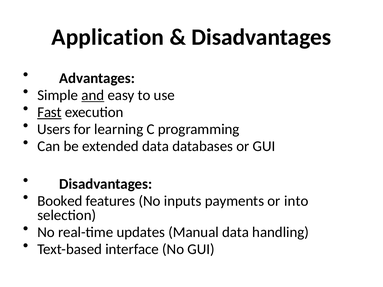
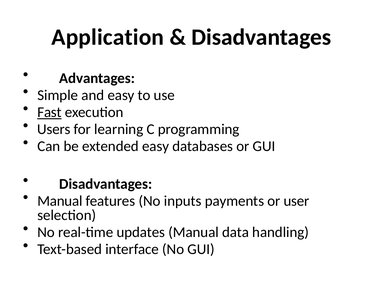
and underline: present -> none
extended data: data -> easy
Booked at (60, 201): Booked -> Manual
into: into -> user
